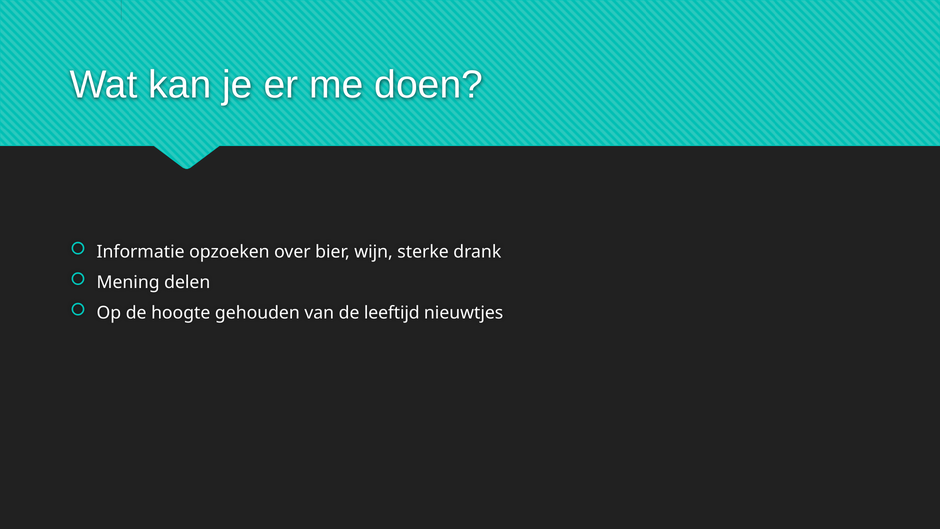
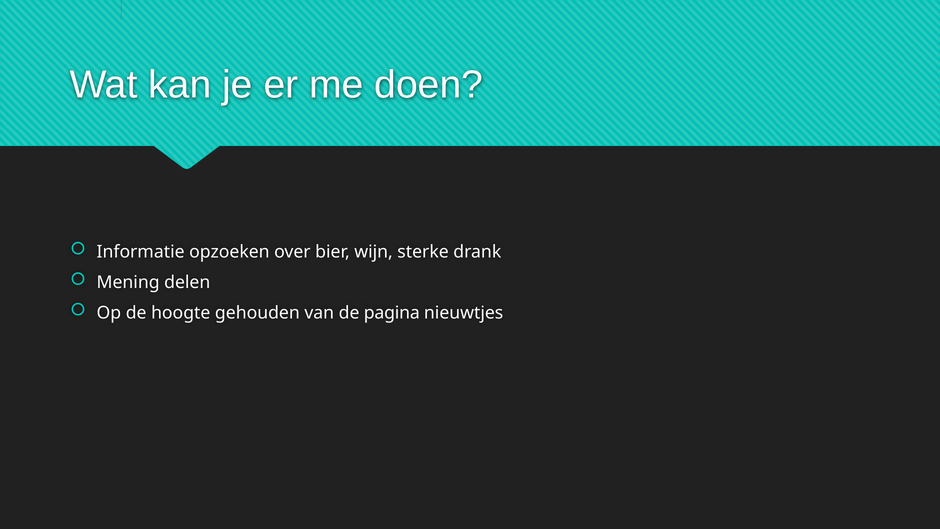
leeftijd: leeftijd -> pagina
